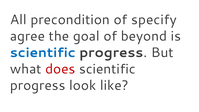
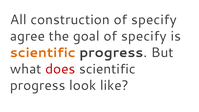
precondition: precondition -> construction
goal of beyond: beyond -> specify
scientific at (43, 52) colour: blue -> orange
